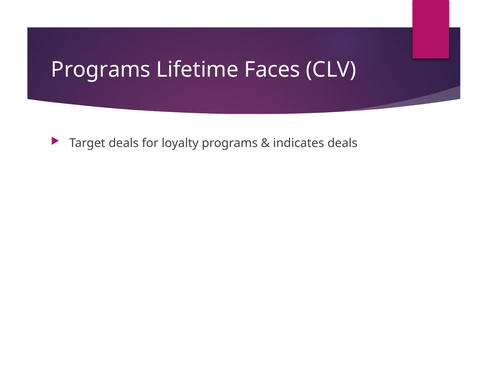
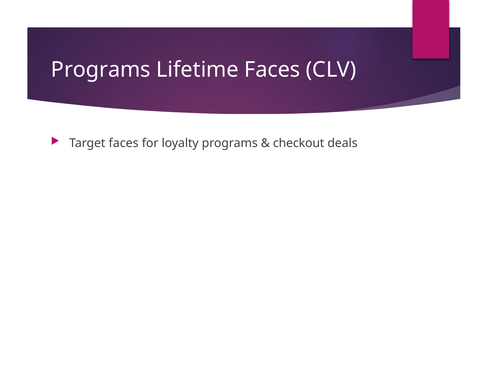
Target deals: deals -> faces
indicates: indicates -> checkout
